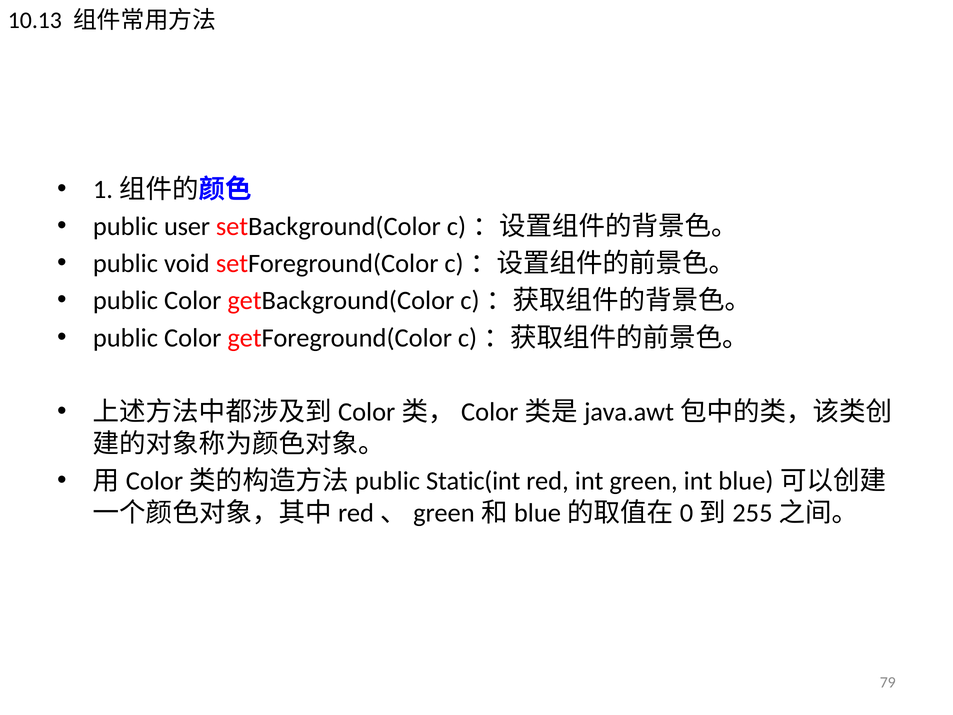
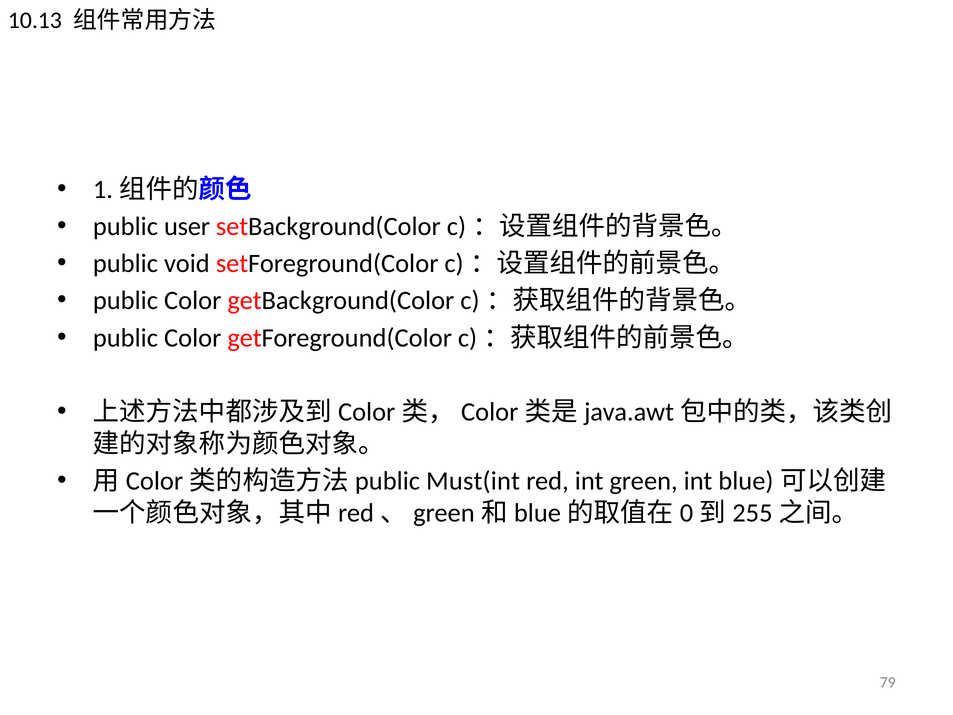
Static(int: Static(int -> Must(int
